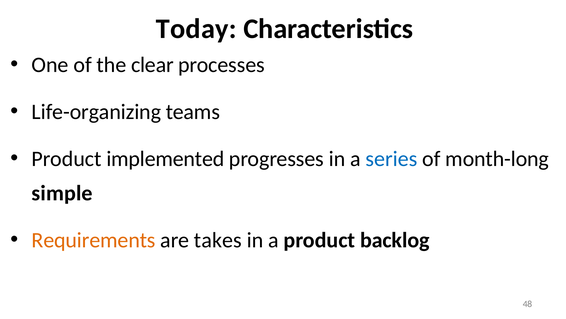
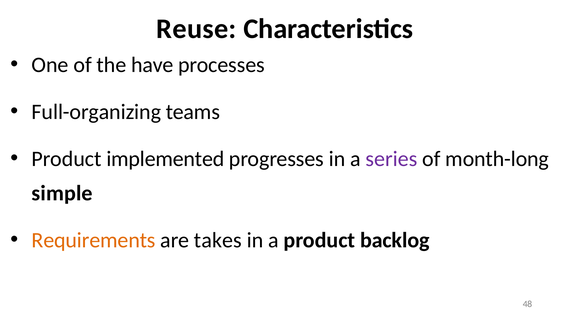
Today: Today -> Reuse
clear: clear -> have
Life-organizing: Life-organizing -> Full-organizing
series colour: blue -> purple
